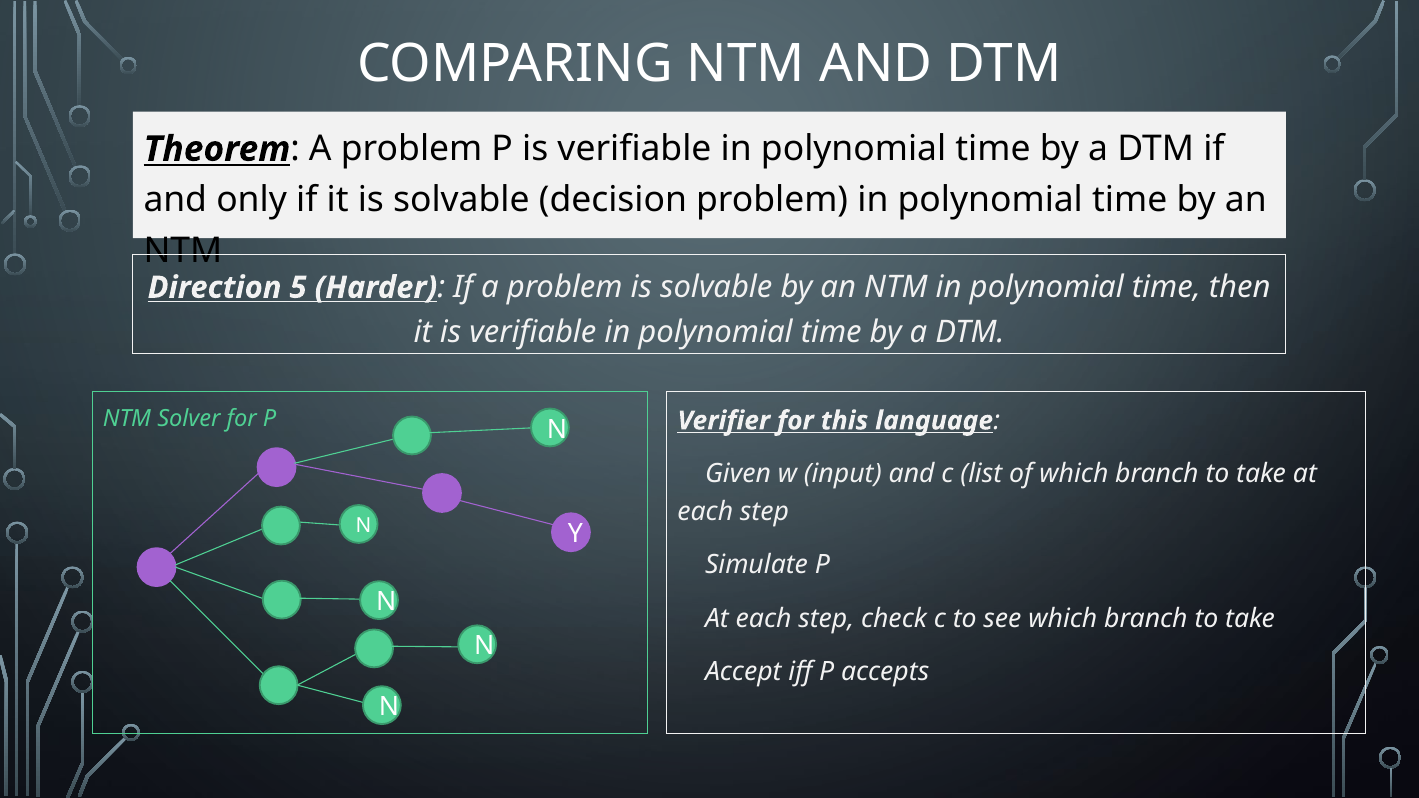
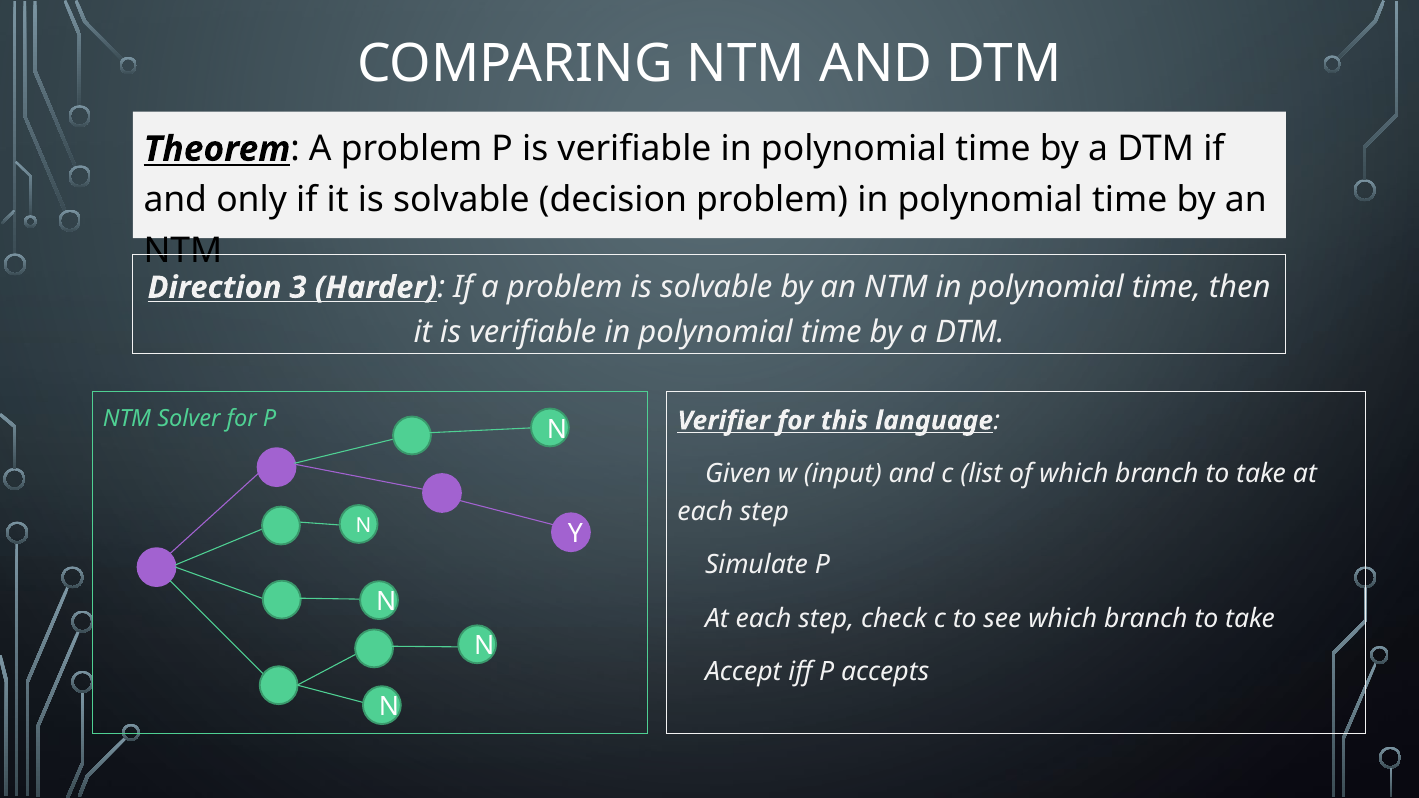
5: 5 -> 3
